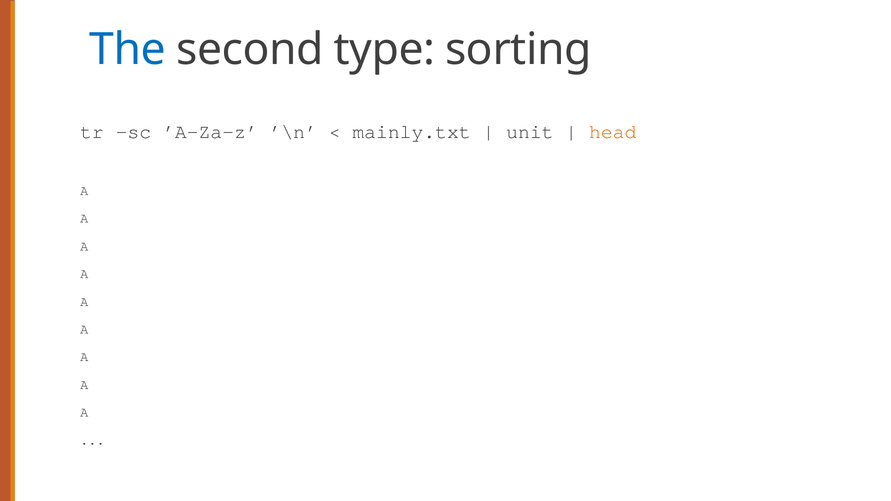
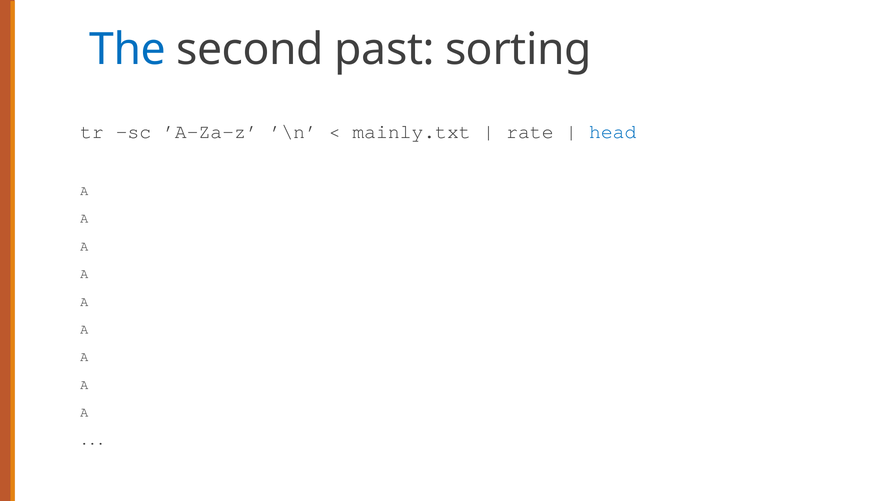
type: type -> past
unit: unit -> rate
head colour: orange -> blue
